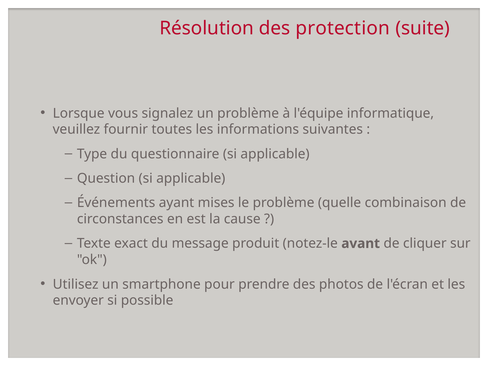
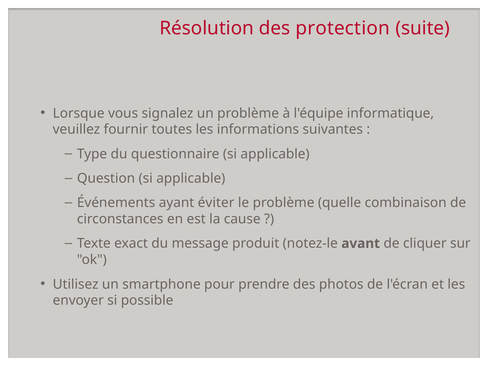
mises: mises -> éviter
